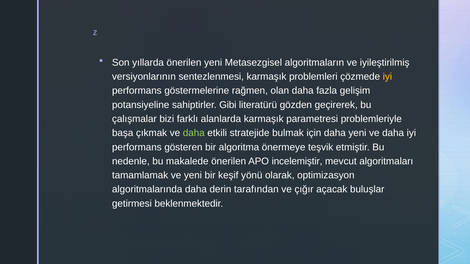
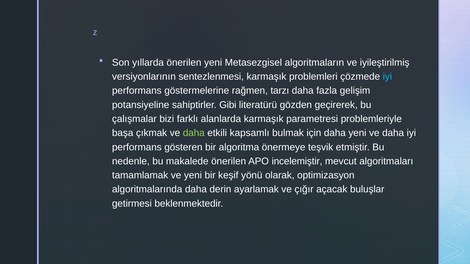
iyi at (387, 77) colour: yellow -> light blue
olan: olan -> tarzı
stratejide: stratejide -> kapsamlı
tarafından: tarafından -> ayarlamak
